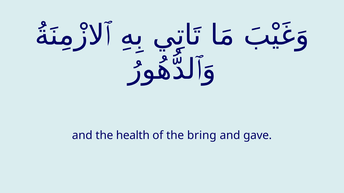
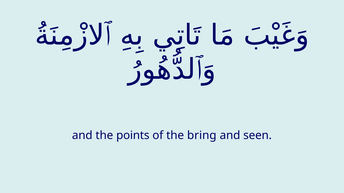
health: health -> points
gave: gave -> seen
